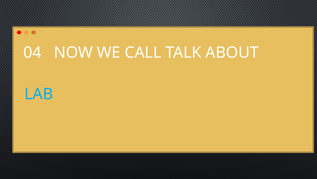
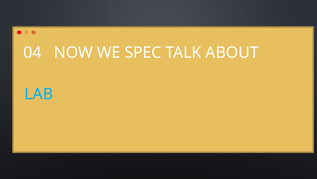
CALL: CALL -> SPEC
